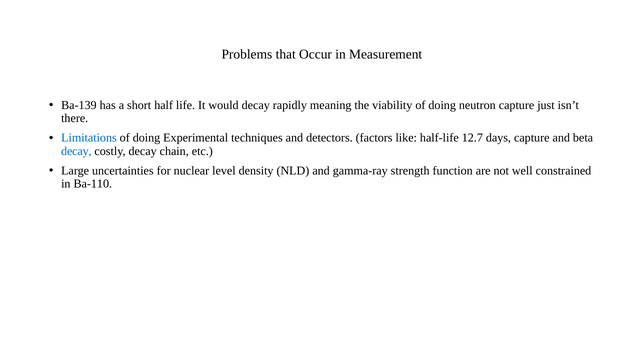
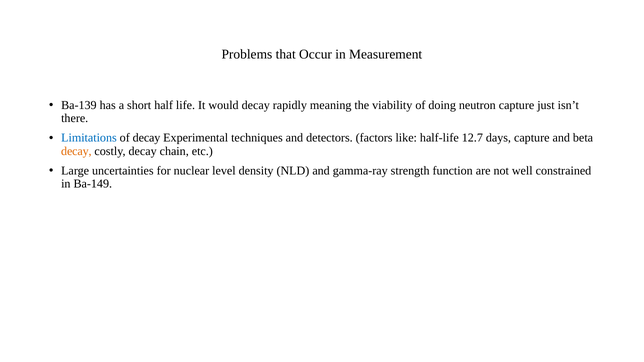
doing at (147, 138): doing -> decay
decay at (76, 151) colour: blue -> orange
Ba-110: Ba-110 -> Ba-149
